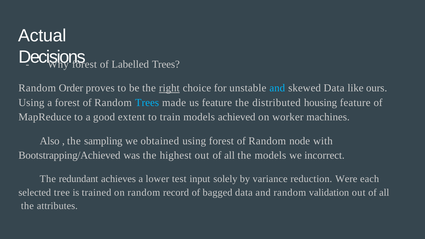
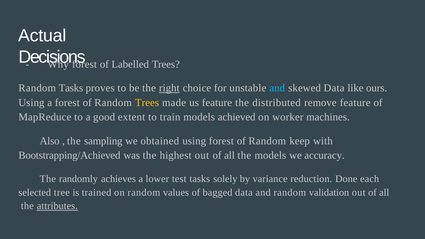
Random Order: Order -> Tasks
Trees at (147, 103) colour: light blue -> yellow
housing: housing -> remove
node: node -> keep
incorrect: incorrect -> accuracy
redundant: redundant -> randomly
test input: input -> tasks
Were: Were -> Done
record: record -> values
attributes underline: none -> present
